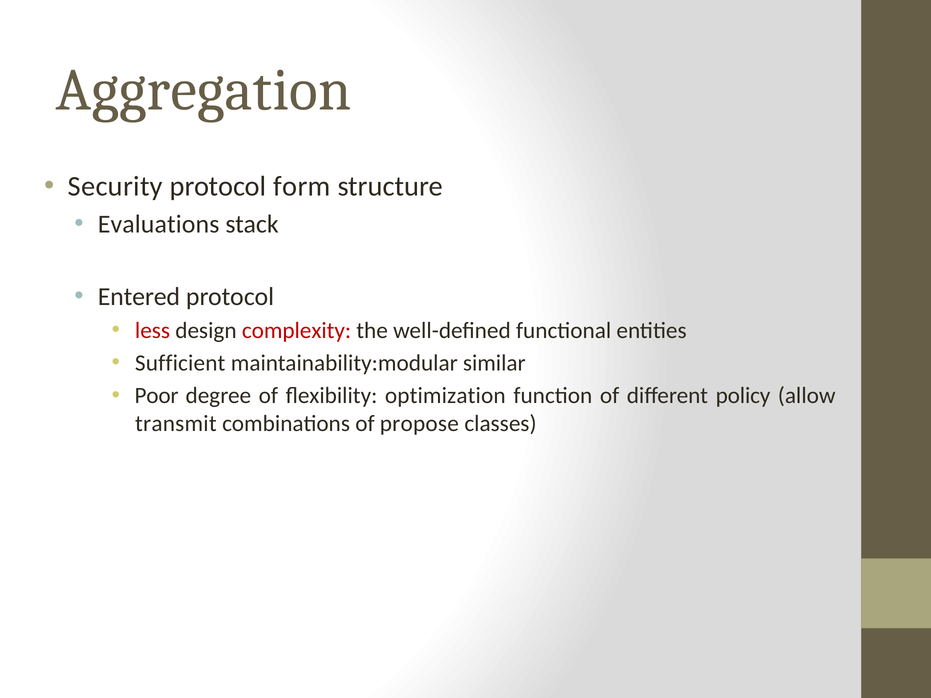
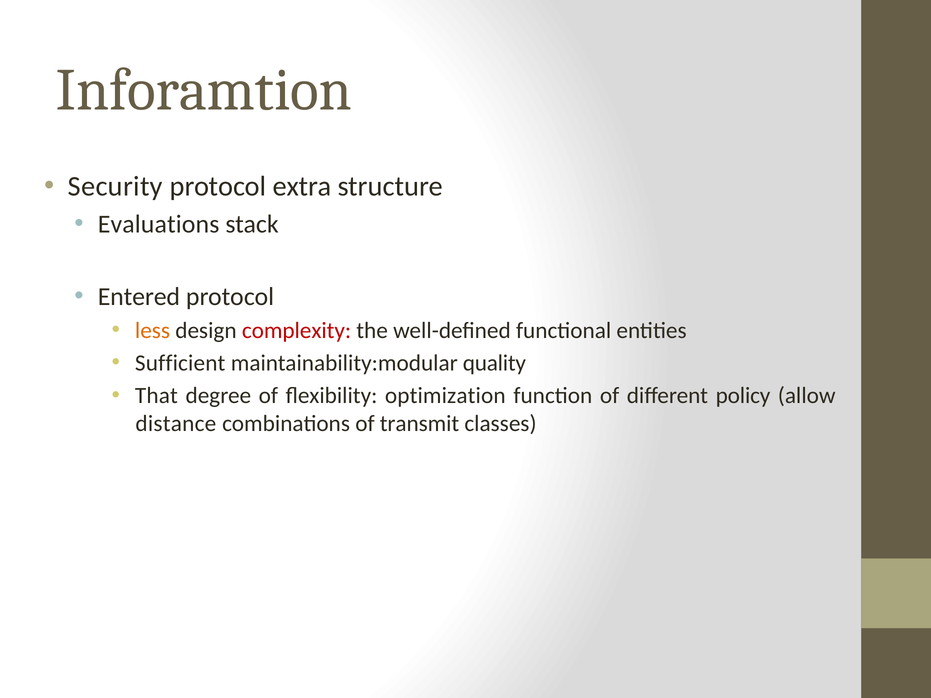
Aggregation: Aggregation -> Inforamtion
form: form -> extra
less colour: red -> orange
similar: similar -> quality
Poor: Poor -> That
transmit: transmit -> distance
propose: propose -> transmit
